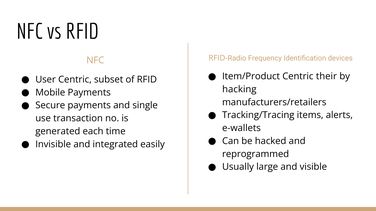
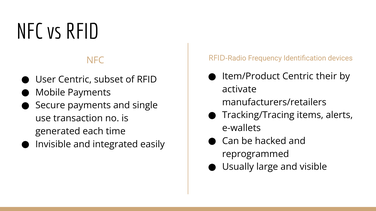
hacking: hacking -> activate
